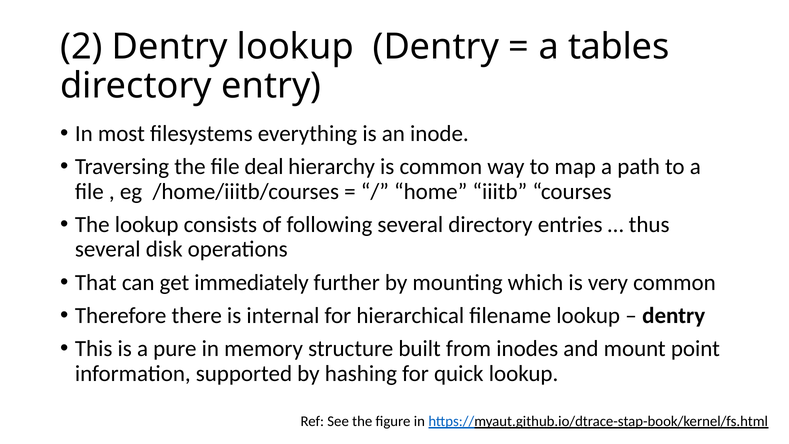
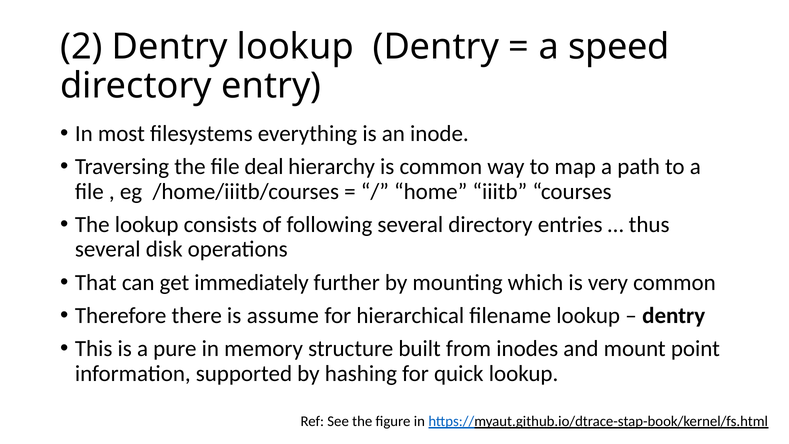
tables: tables -> speed
internal: internal -> assume
